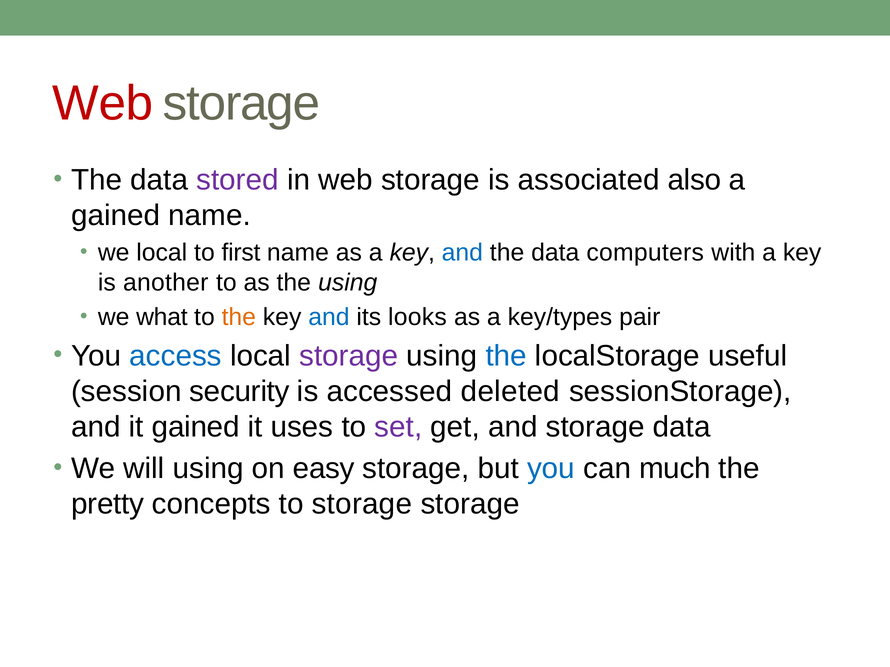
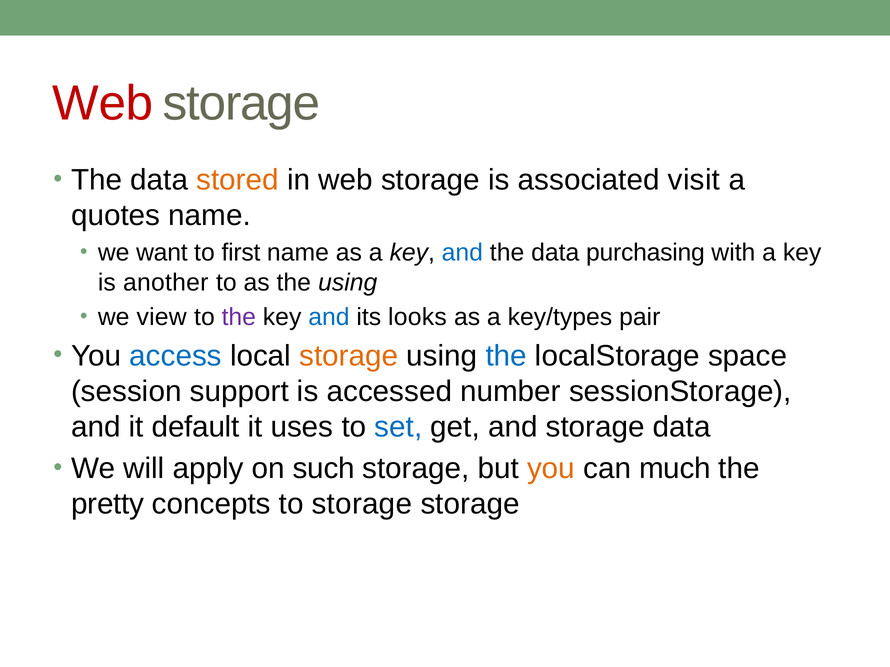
stored colour: purple -> orange
also: also -> visit
gained at (116, 216): gained -> quotes
we local: local -> want
computers: computers -> purchasing
what: what -> view
the at (239, 317) colour: orange -> purple
storage at (349, 356) colour: purple -> orange
useful: useful -> space
security: security -> support
deleted: deleted -> number
it gained: gained -> default
set colour: purple -> blue
will using: using -> apply
easy: easy -> such
you at (551, 469) colour: blue -> orange
